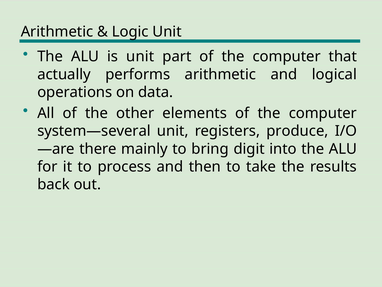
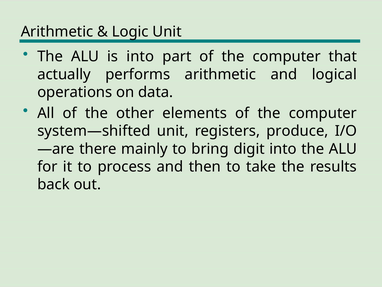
is unit: unit -> into
system—several: system—several -> system—shifted
